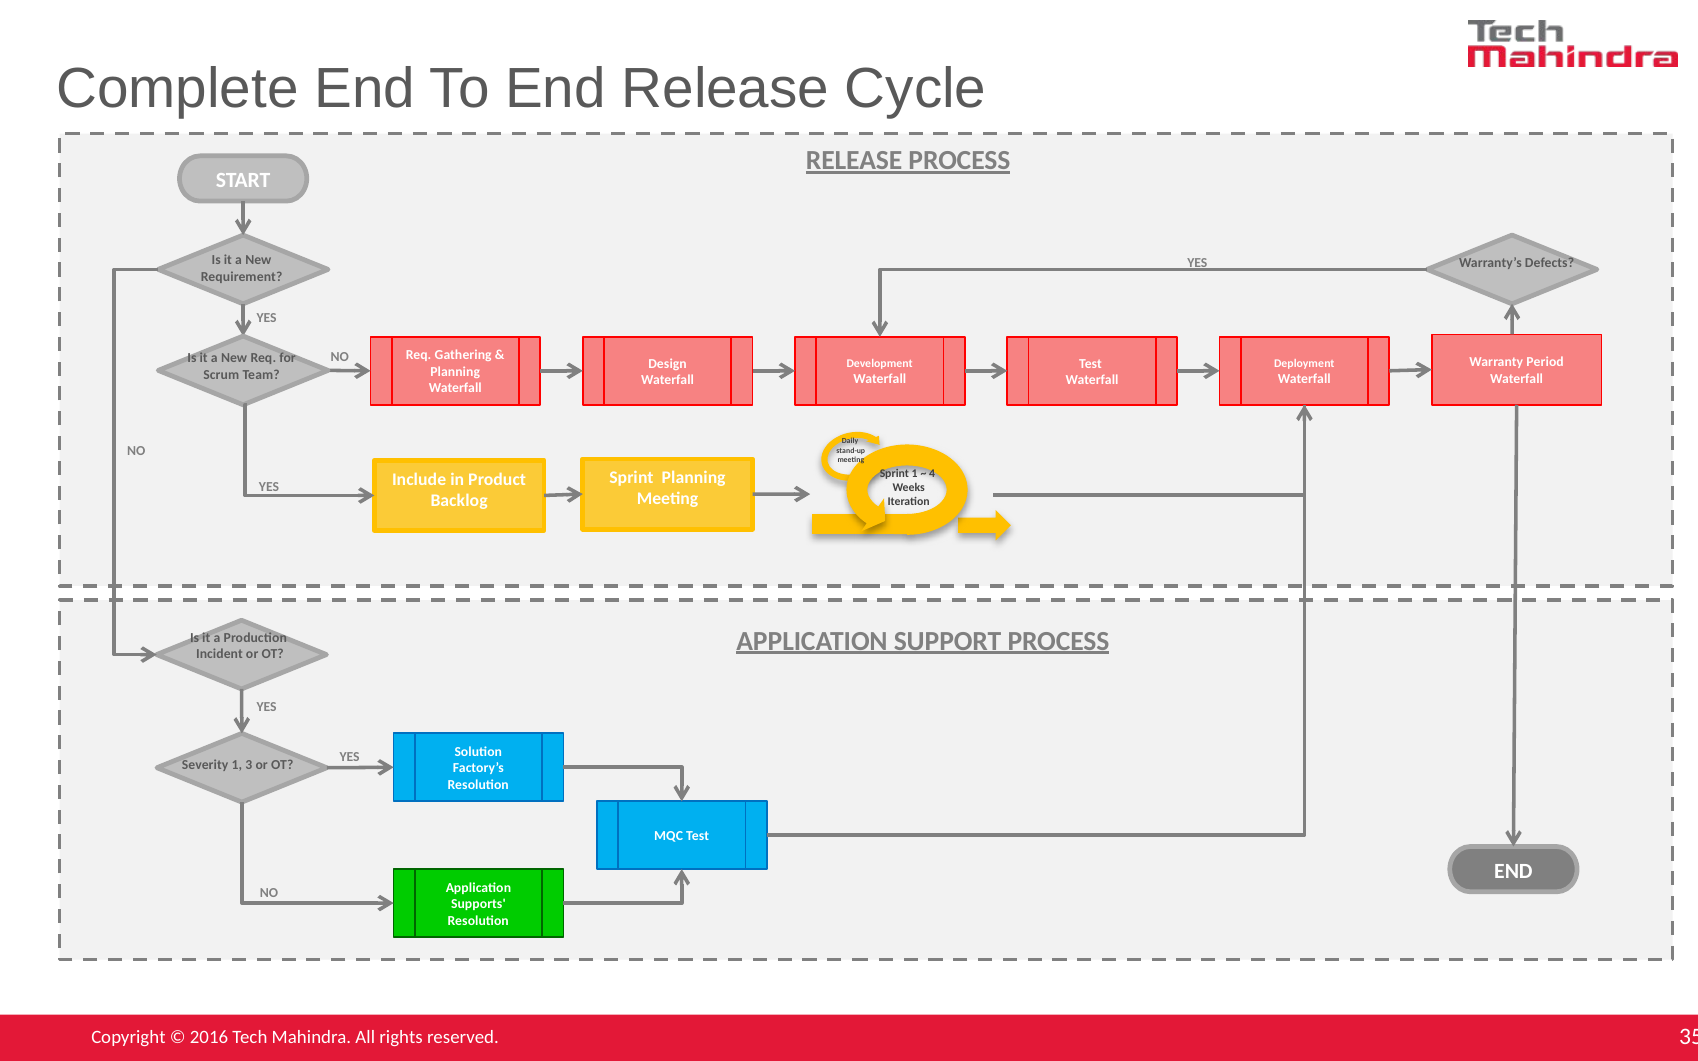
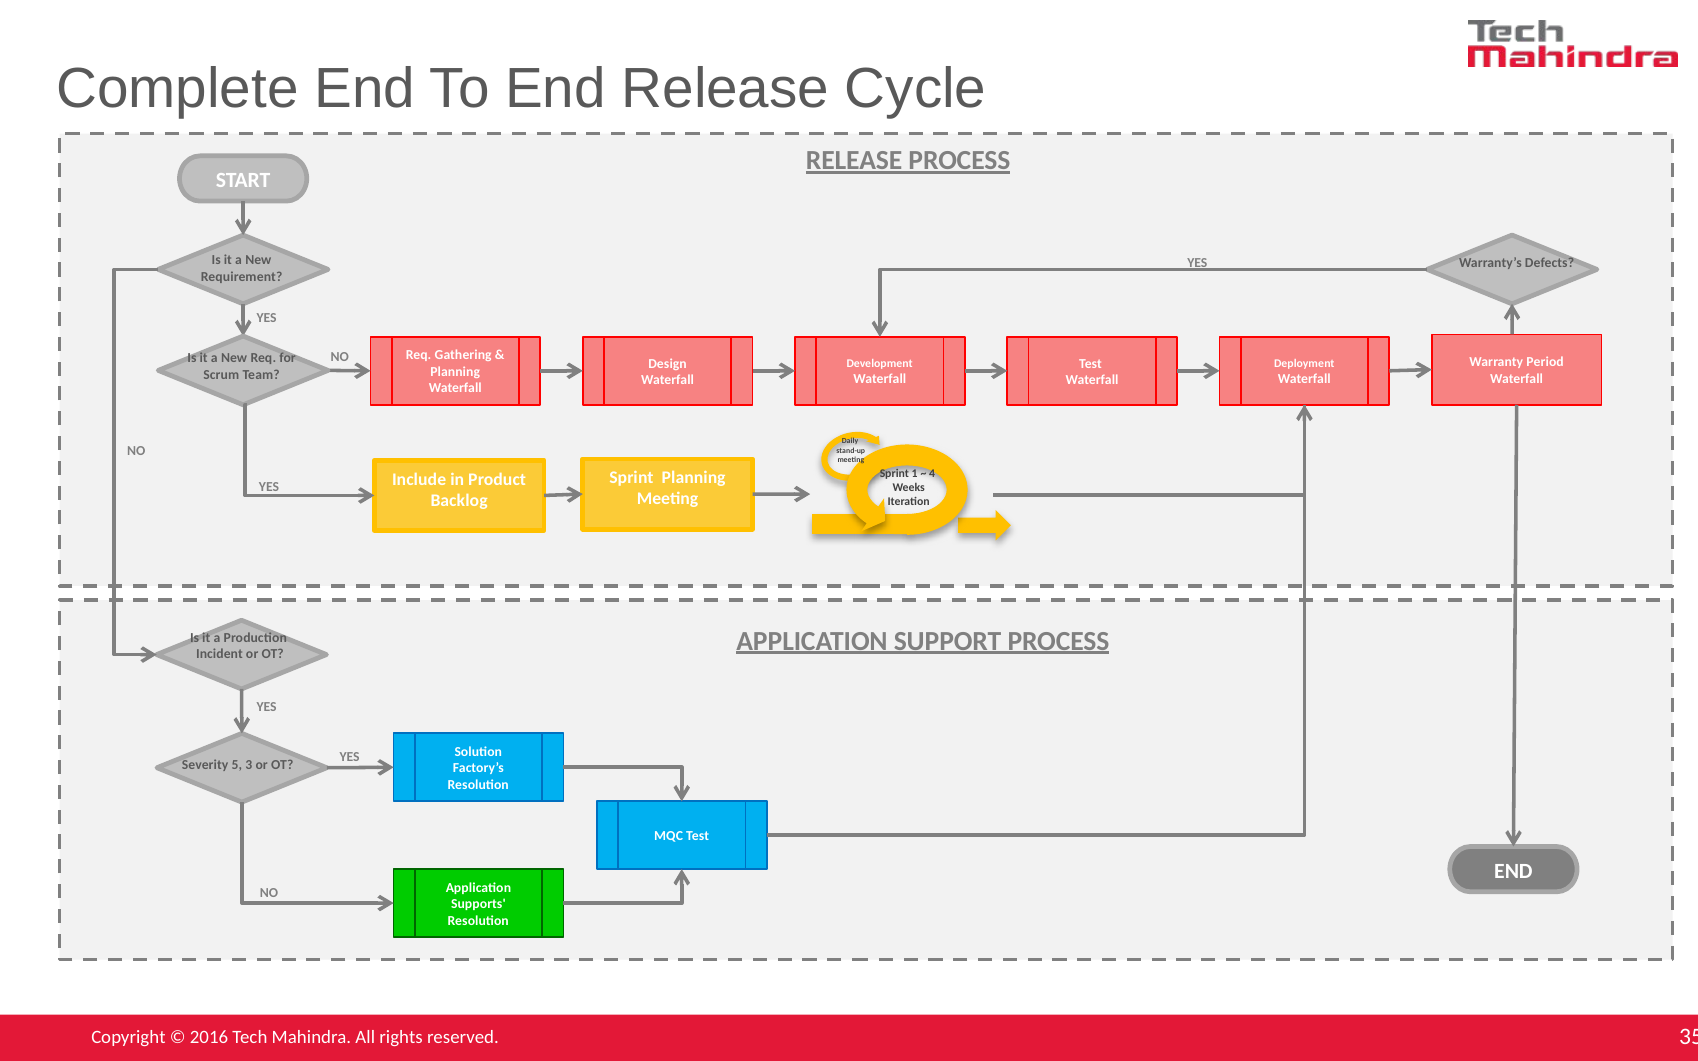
Severity 1: 1 -> 5
